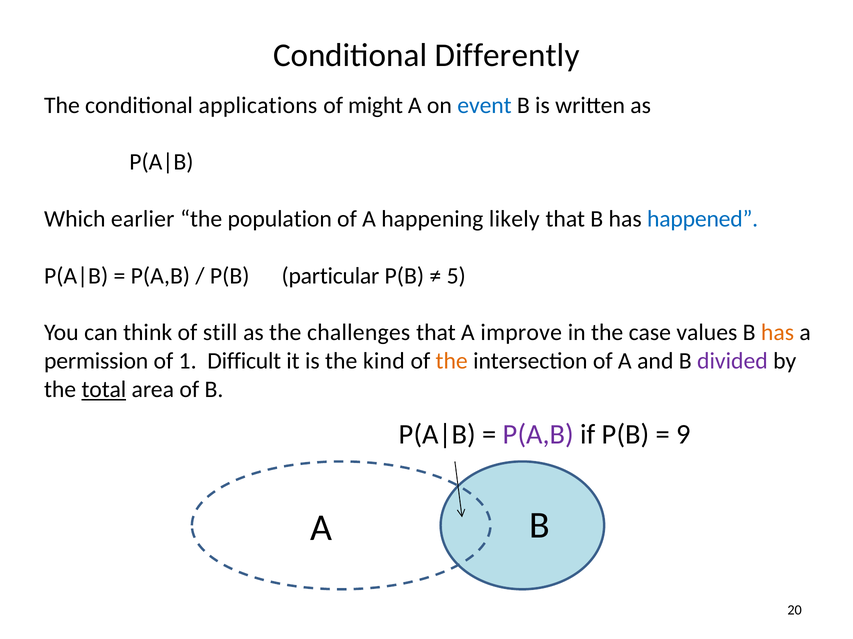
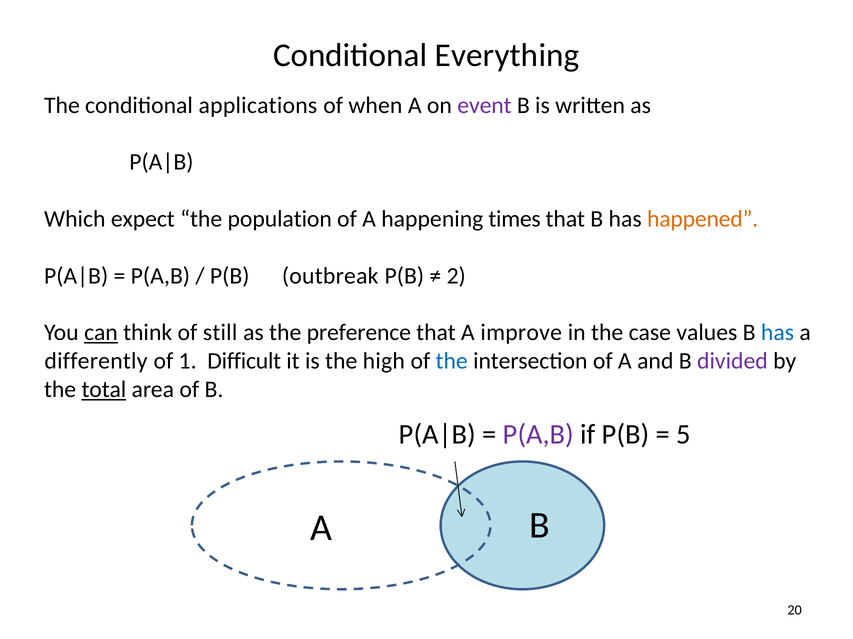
Differently: Differently -> Everything
might: might -> when
event colour: blue -> purple
earlier: earlier -> expect
likely: likely -> times
happened colour: blue -> orange
particular: particular -> outbreak
5: 5 -> 2
can underline: none -> present
challenges: challenges -> preference
has at (777, 333) colour: orange -> blue
permission: permission -> differently
kind: kind -> high
the at (452, 361) colour: orange -> blue
9: 9 -> 5
